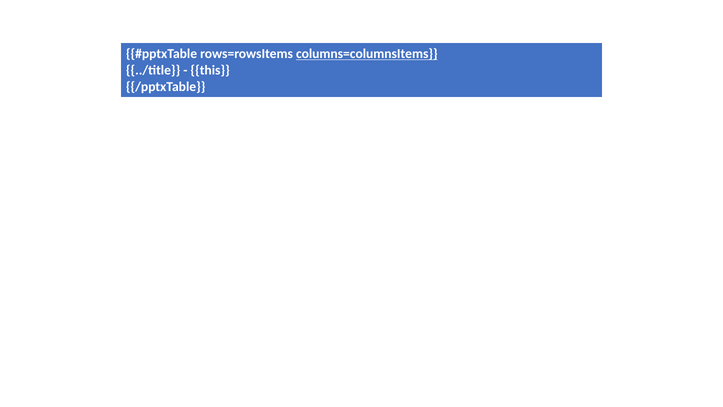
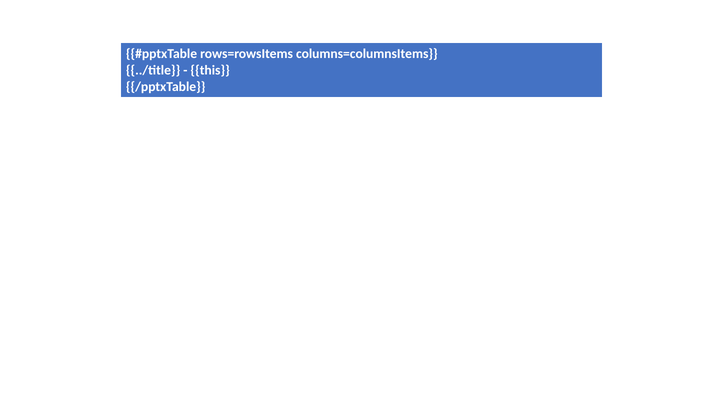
columns=columnsItems underline: present -> none
